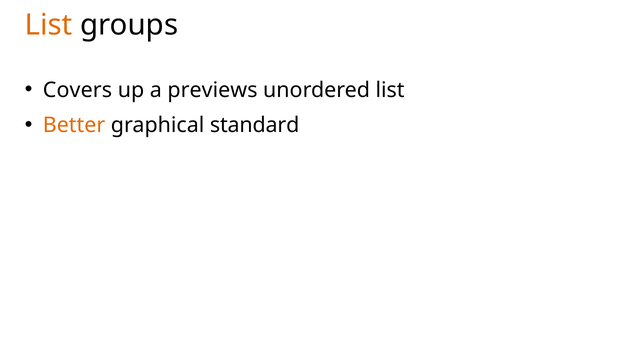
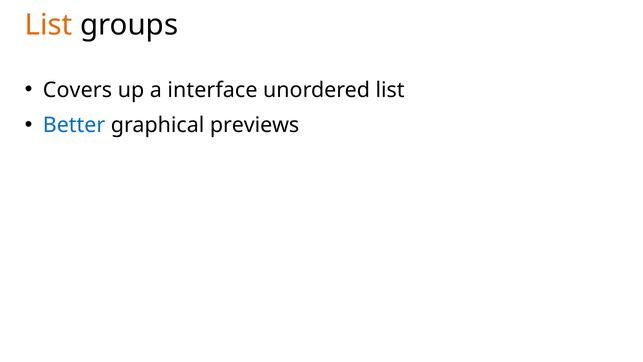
previews: previews -> interface
Better colour: orange -> blue
standard: standard -> previews
